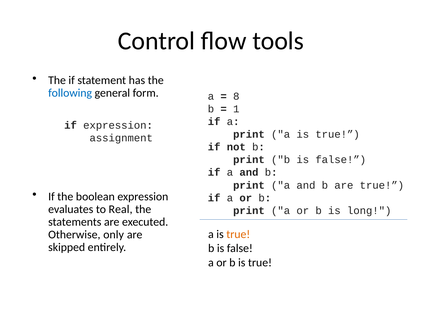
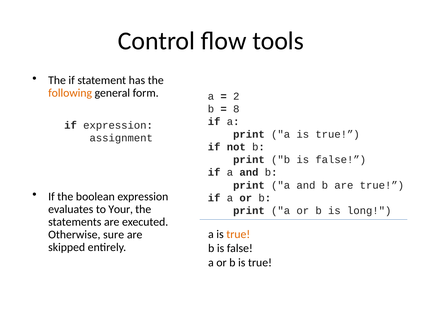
following colour: blue -> orange
8: 8 -> 2
1: 1 -> 8
Real: Real -> Your
only: only -> sure
